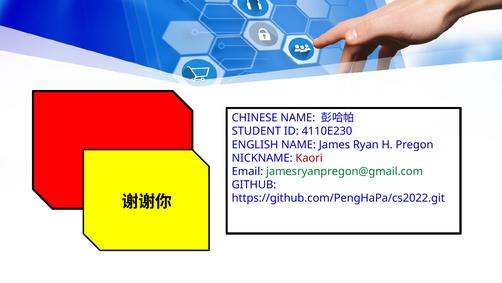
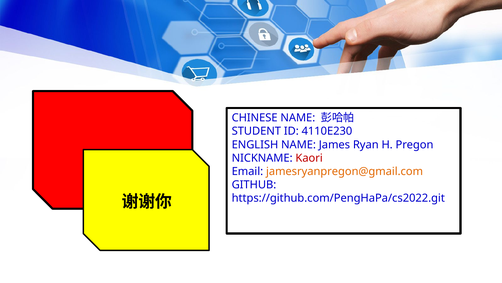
jamesryanpregon@gmail.com colour: green -> orange
